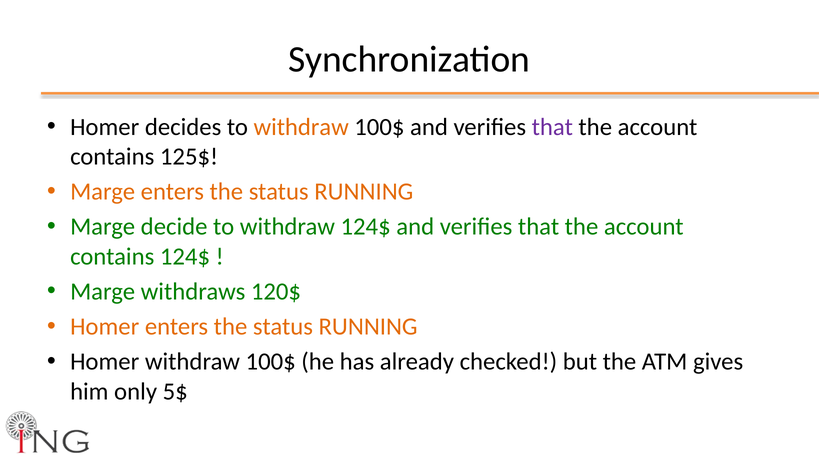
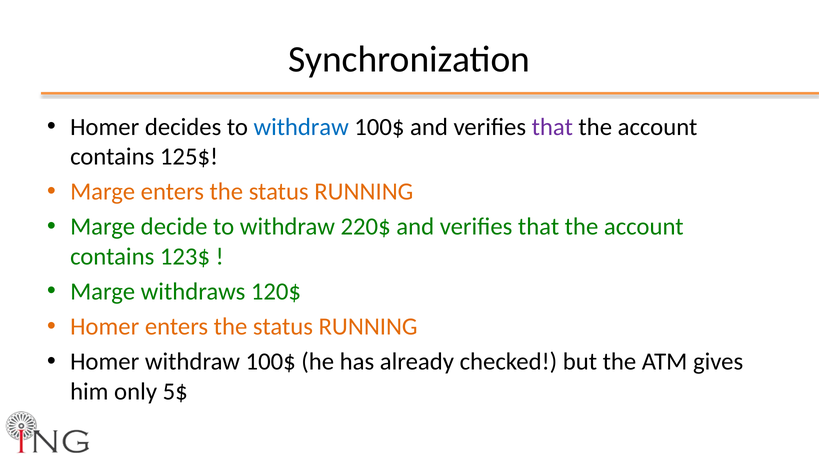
withdraw at (301, 127) colour: orange -> blue
withdraw 124$: 124$ -> 220$
contains 124$: 124$ -> 123$
